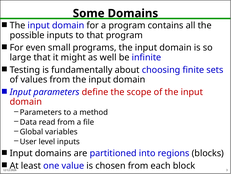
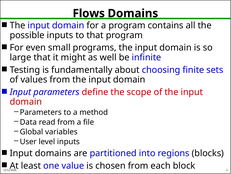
Some: Some -> Flows
